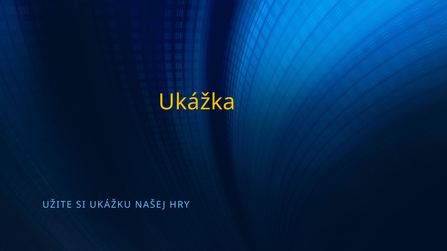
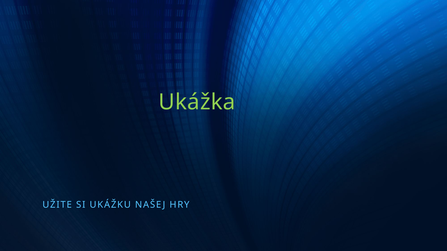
Ukážka colour: yellow -> light green
